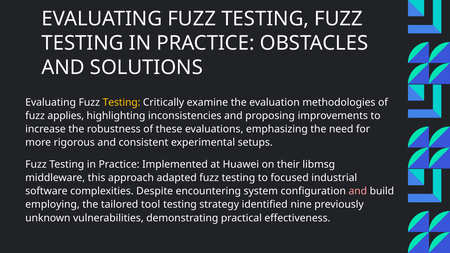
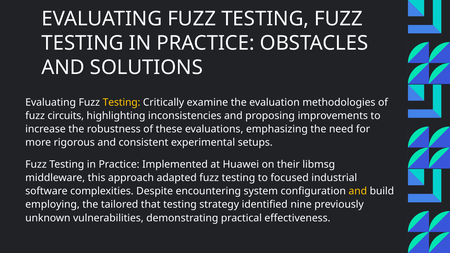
applies: applies -> circuits
and at (358, 191) colour: pink -> yellow
tool: tool -> that
